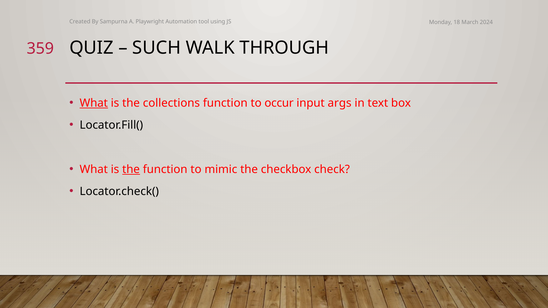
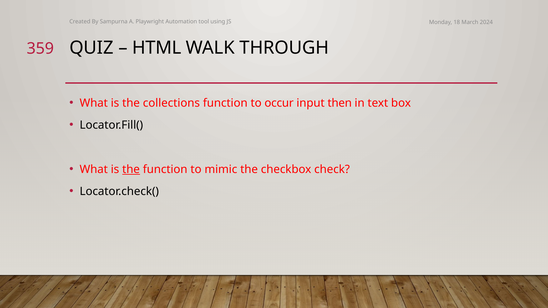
SUCH: SUCH -> HTML
What at (94, 103) underline: present -> none
args: args -> then
